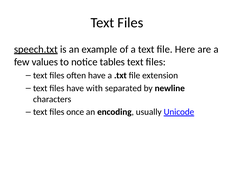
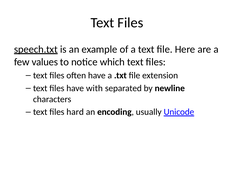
tables: tables -> which
once: once -> hard
